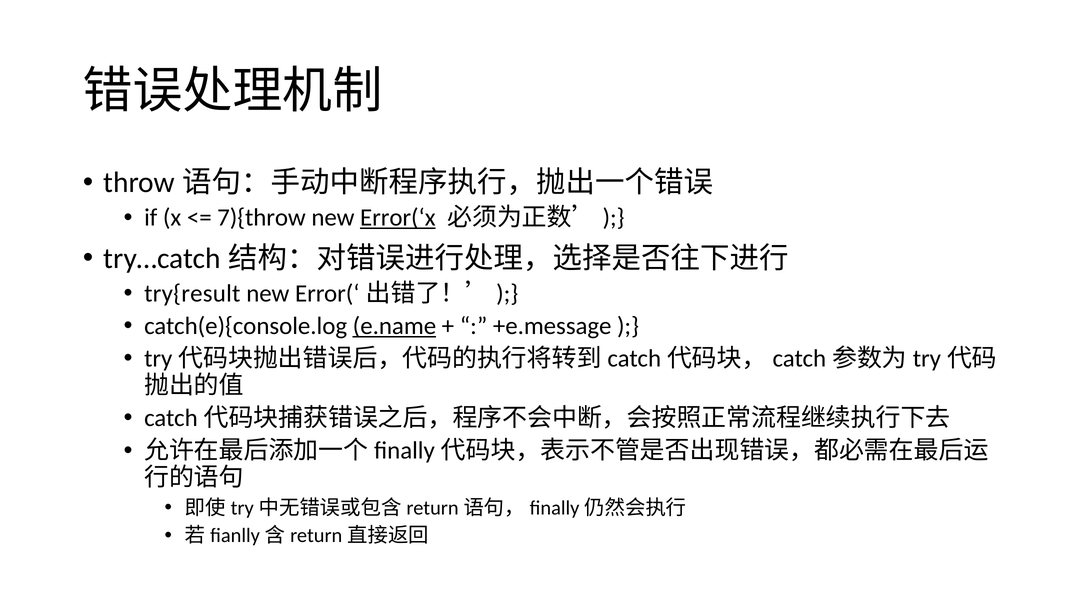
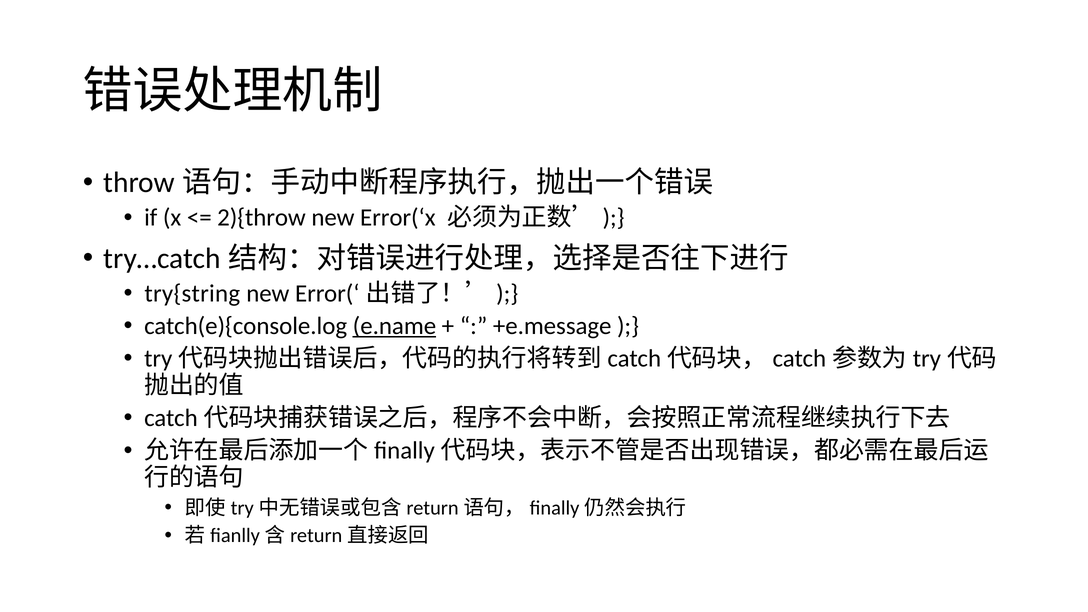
7){throw: 7){throw -> 2){throw
Error(‘x underline: present -> none
try{result: try{result -> try{string
